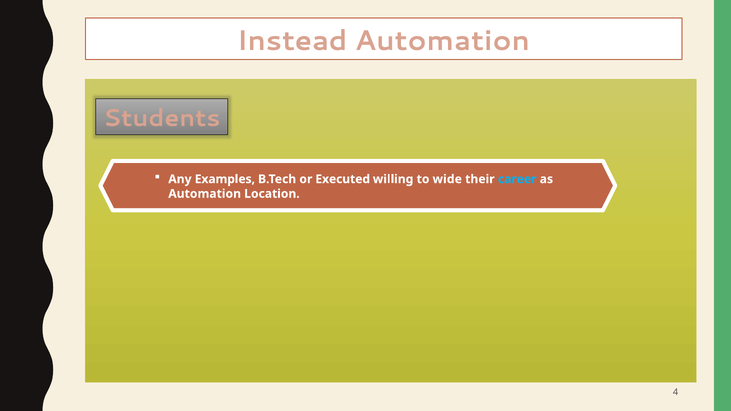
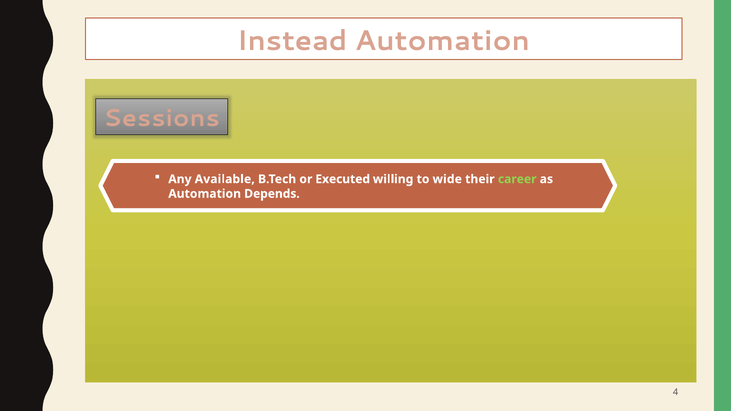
Students: Students -> Sessions
Examples: Examples -> Available
career colour: light blue -> light green
Location: Location -> Depends
